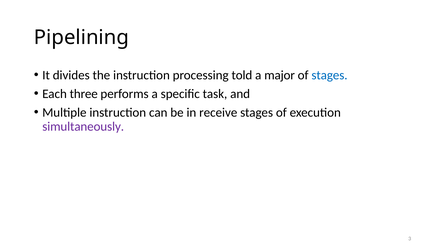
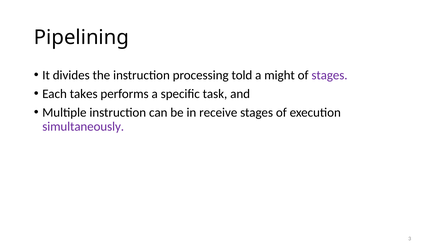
major: major -> might
stages at (330, 75) colour: blue -> purple
three: three -> takes
